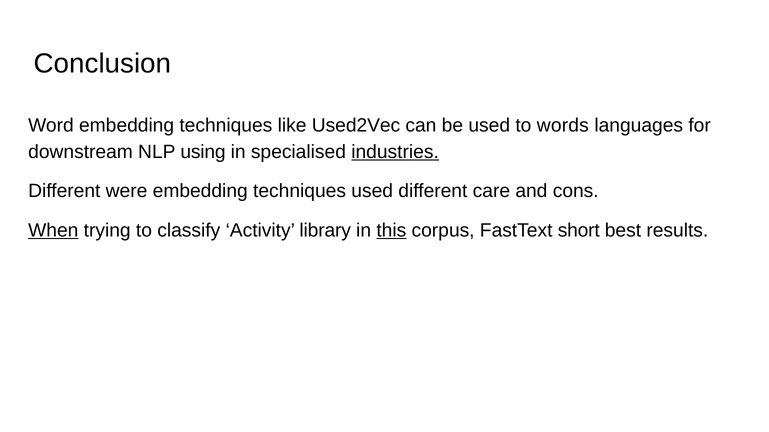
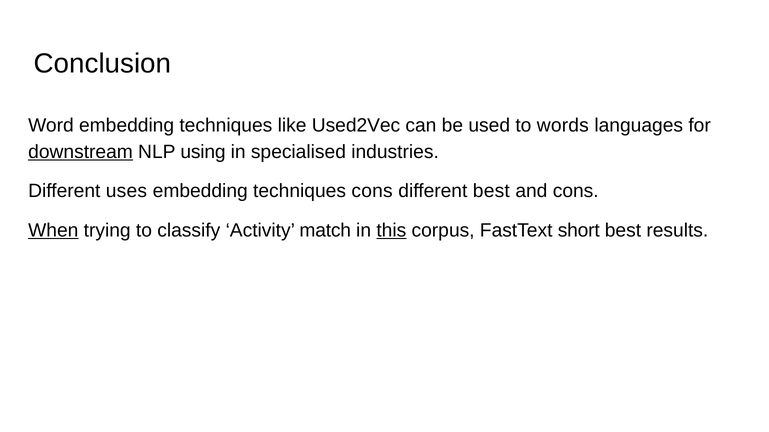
downstream underline: none -> present
industries underline: present -> none
were: were -> uses
techniques used: used -> cons
different care: care -> best
library: library -> match
